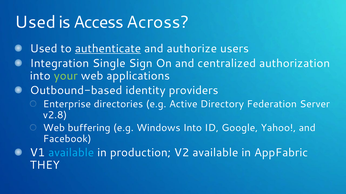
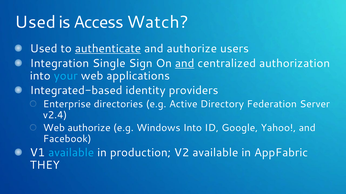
Across: Across -> Watch
and at (185, 64) underline: none -> present
your colour: light green -> light blue
Outbound-based: Outbound-based -> Integrated-based
v2.8: v2.8 -> v2.4
Web buffering: buffering -> authorize
